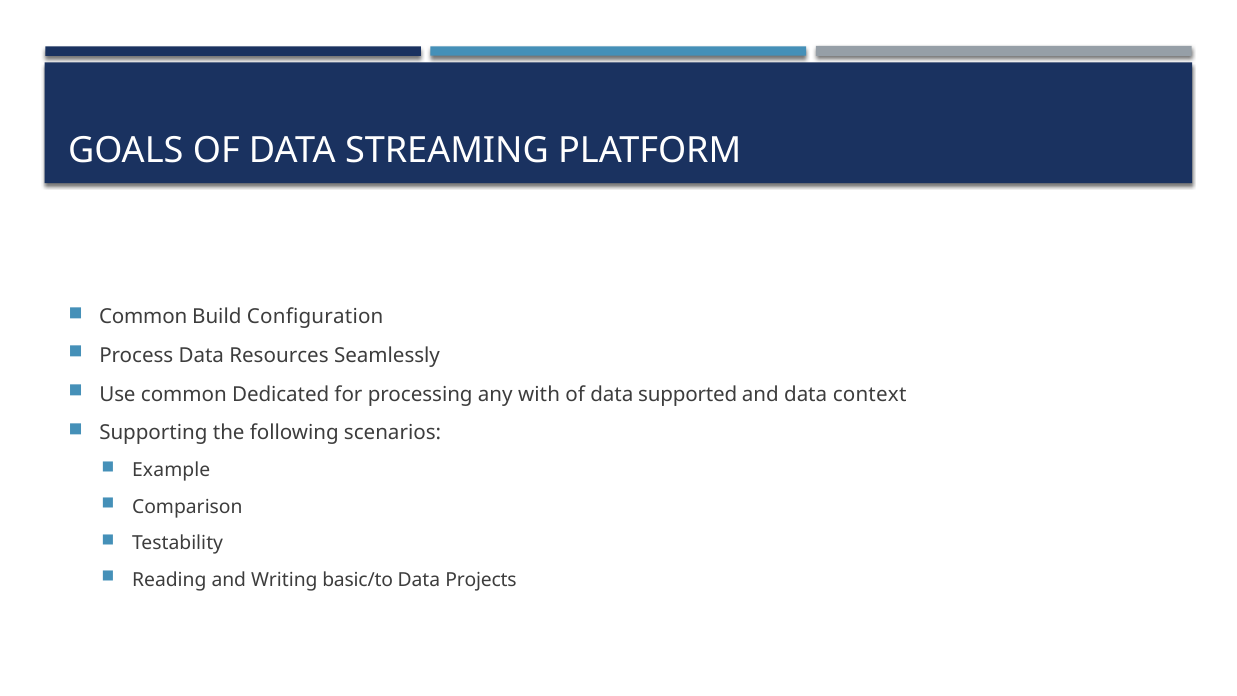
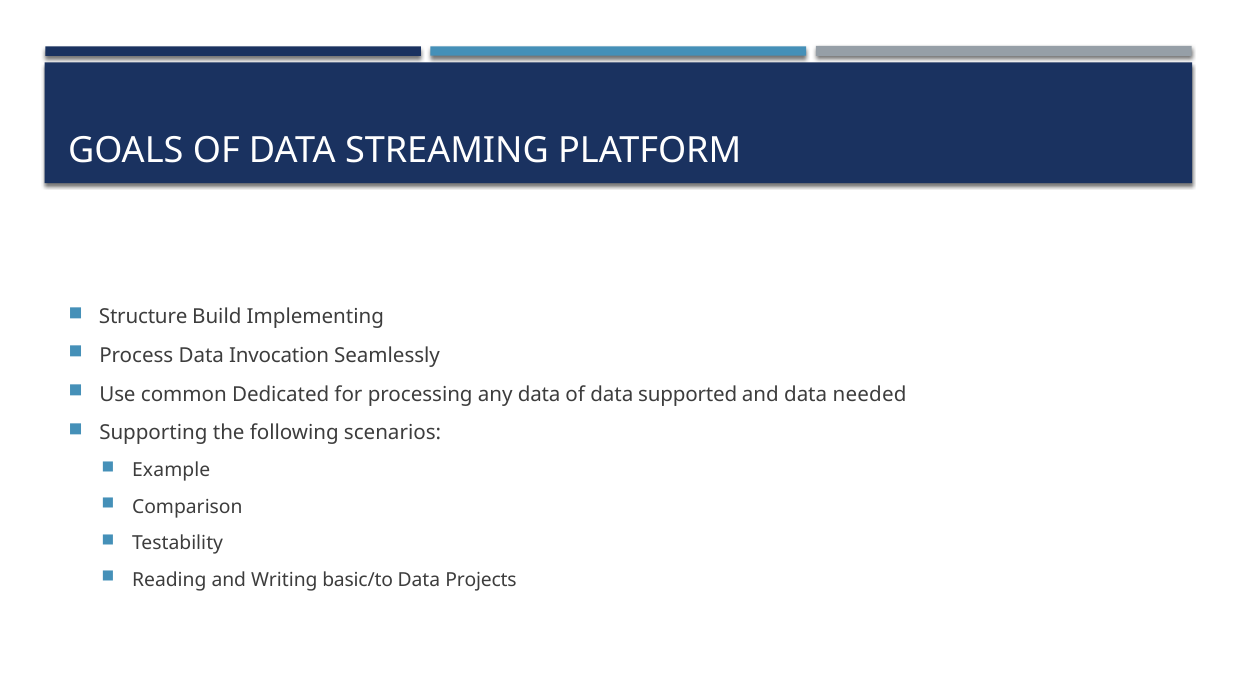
Common at (143, 317): Common -> Structure
Configuration: Configuration -> Implementing
Resources: Resources -> Invocation
any with: with -> data
context: context -> needed
